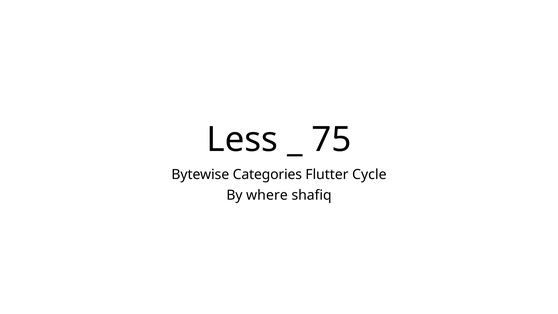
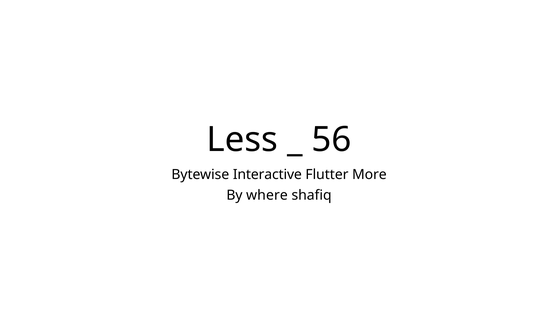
75: 75 -> 56
Categories: Categories -> Interactive
Cycle: Cycle -> More
